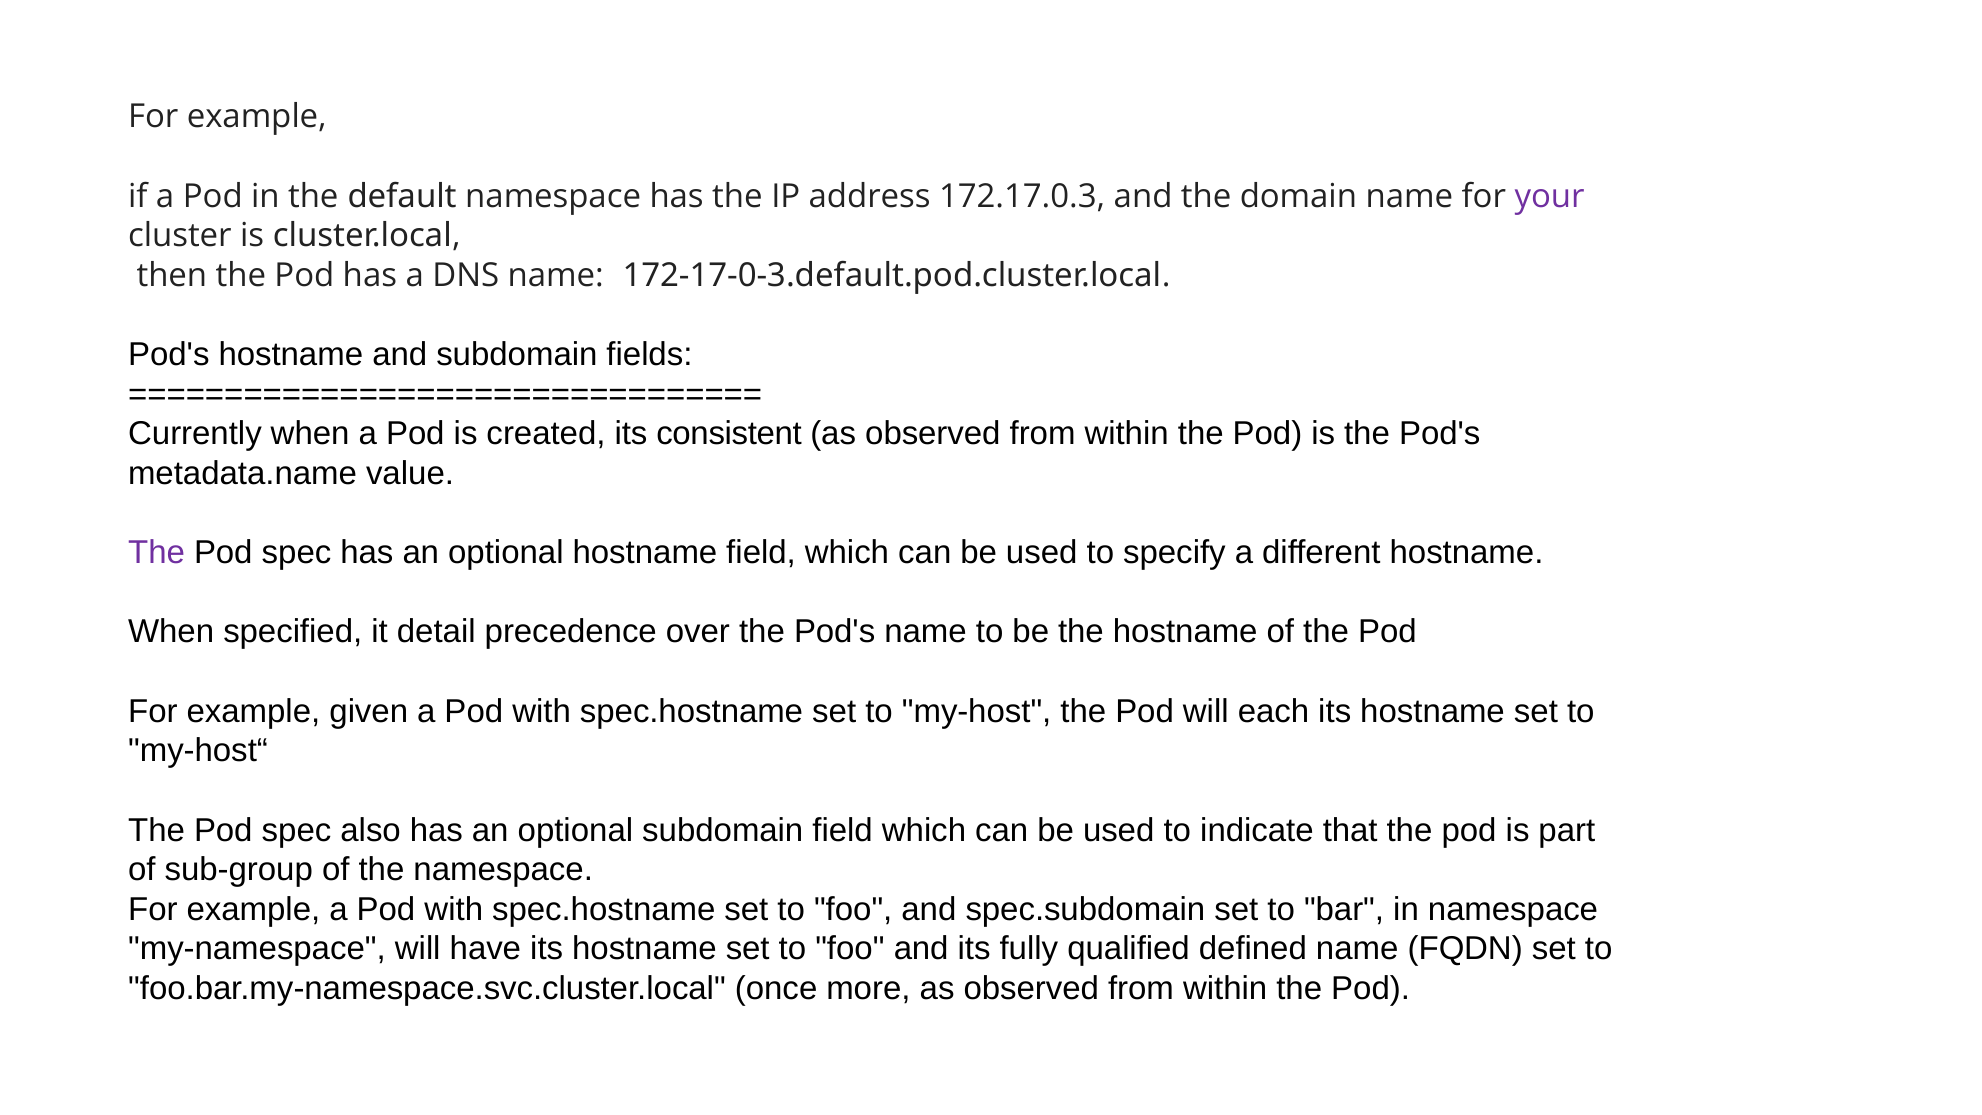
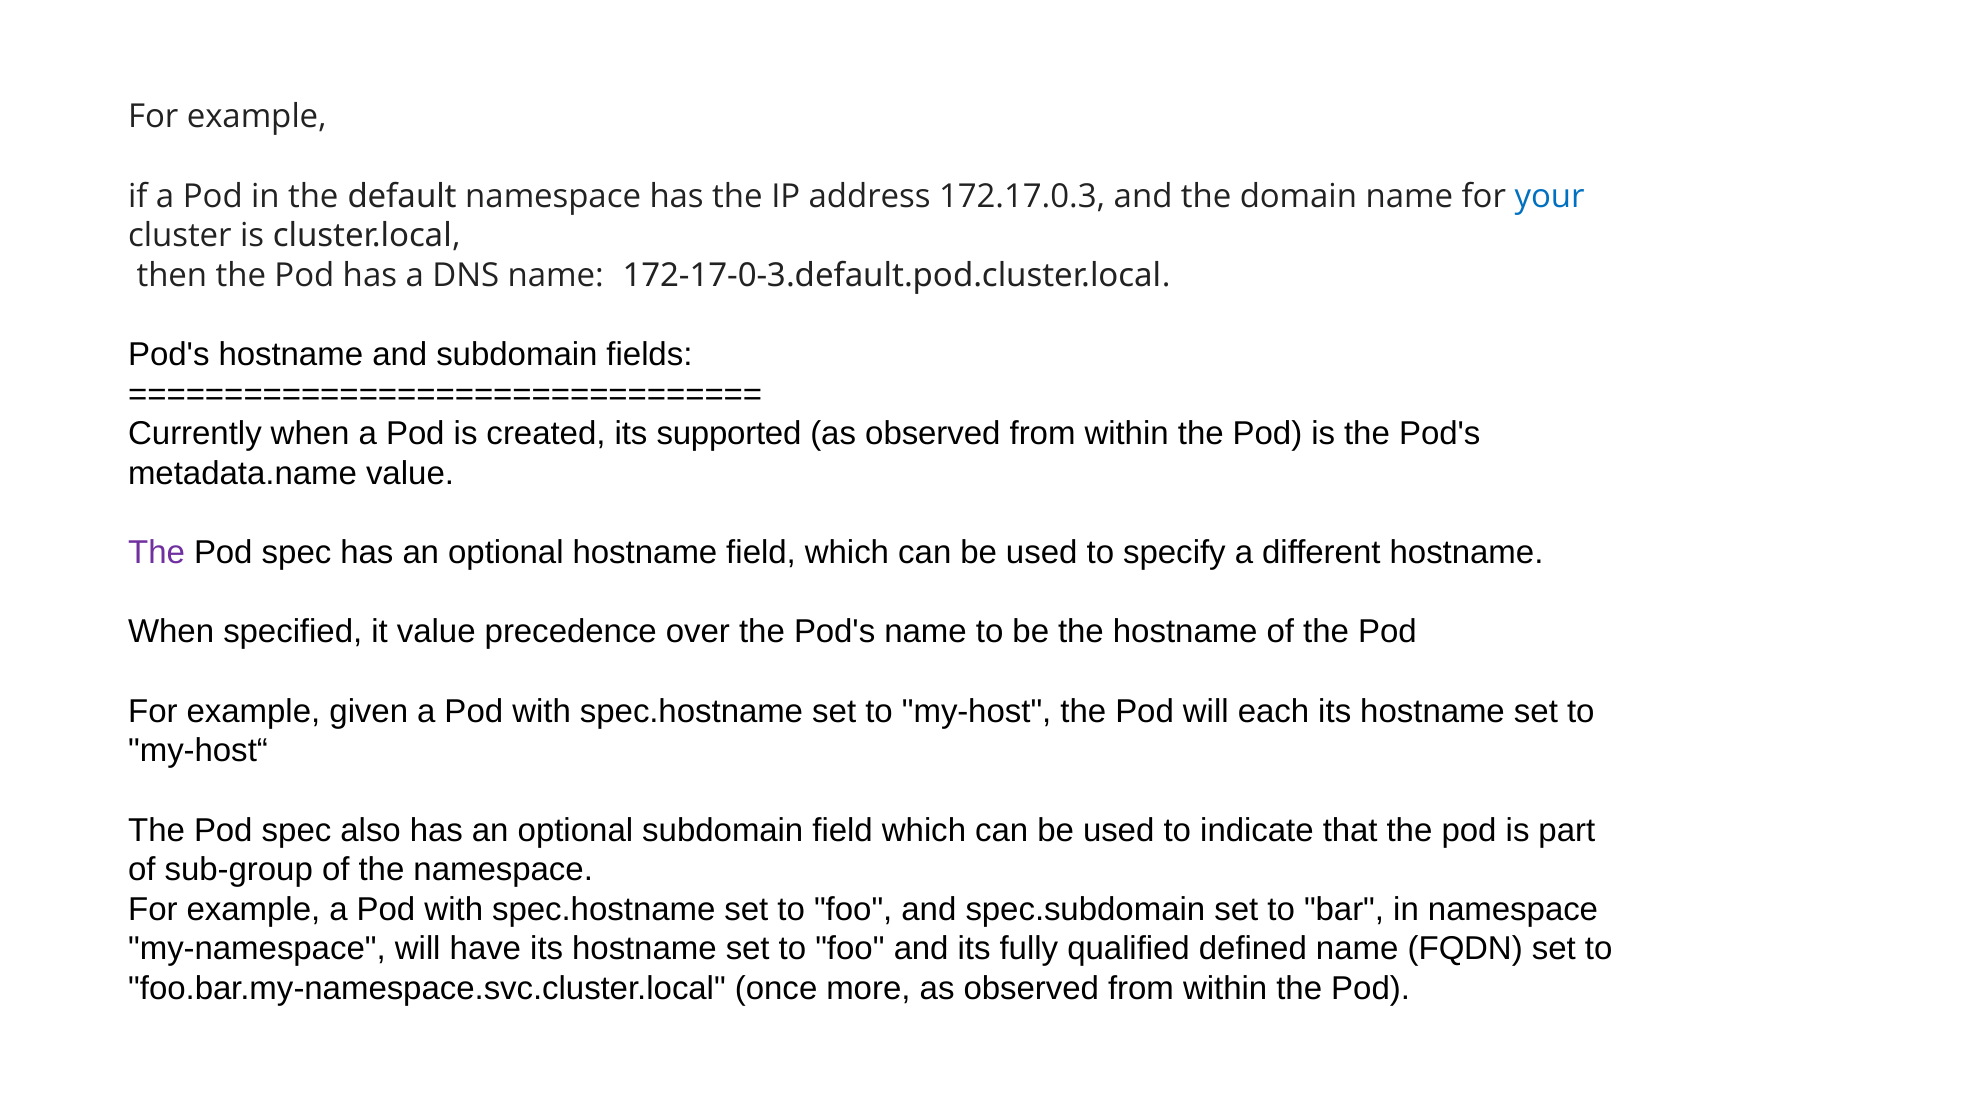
your colour: purple -> blue
consistent: consistent -> supported
it detail: detail -> value
